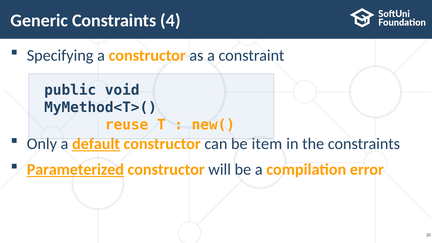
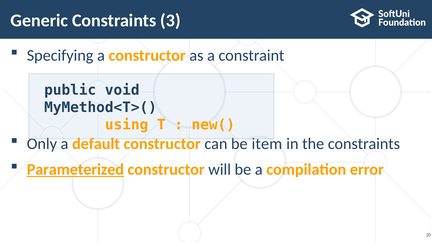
4: 4 -> 3
reuse: reuse -> using
default underline: present -> none
